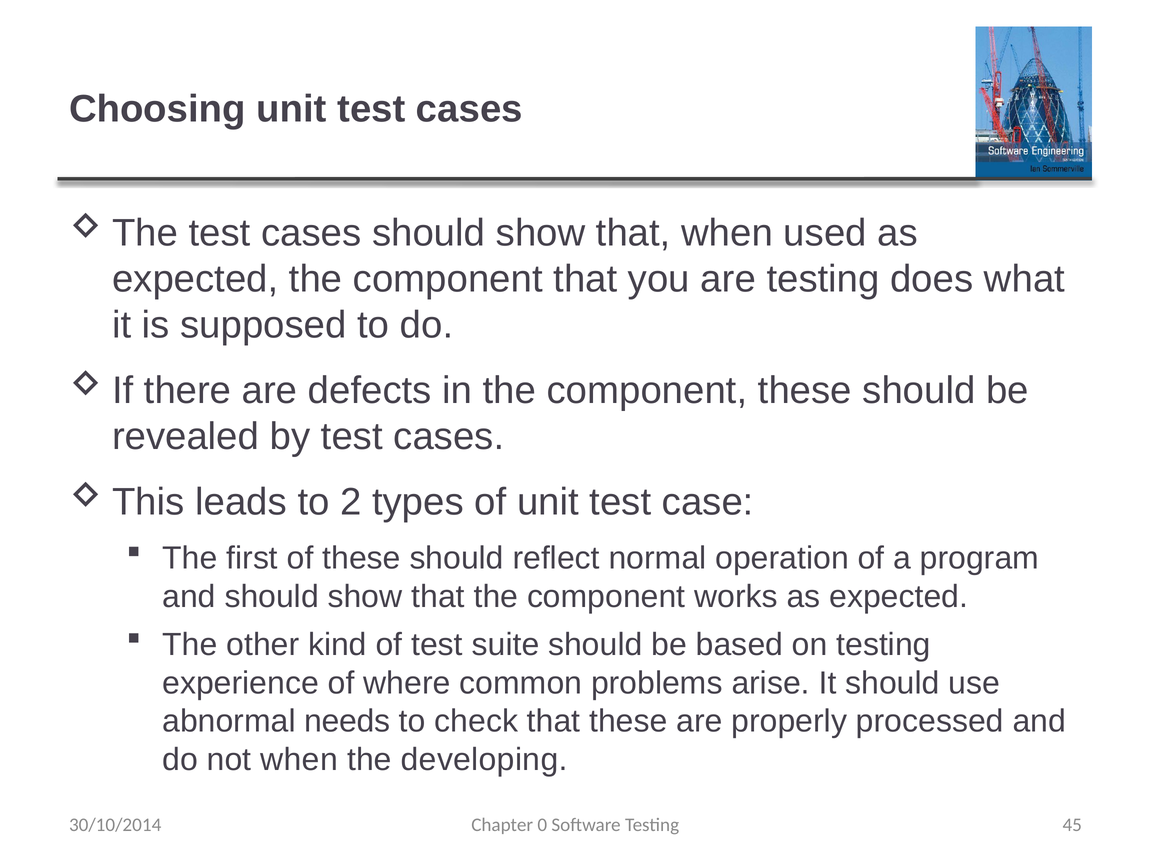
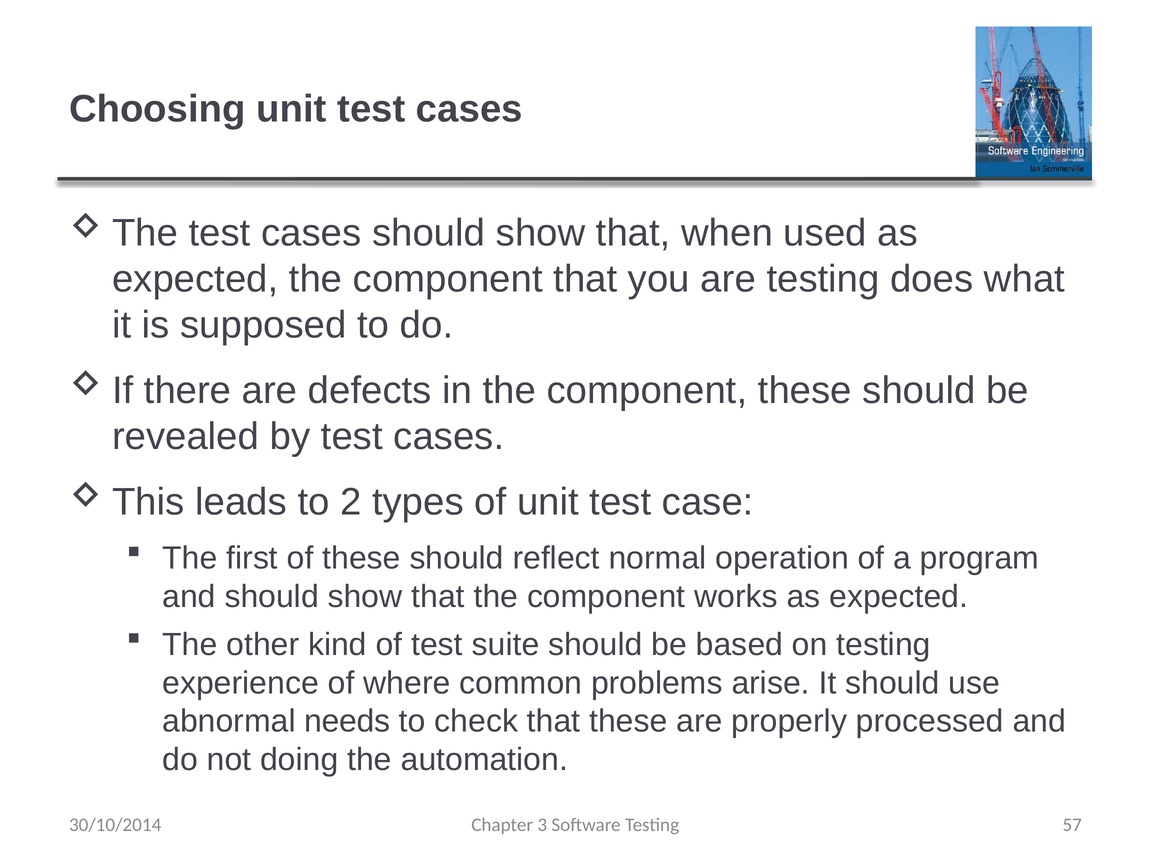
not when: when -> doing
developing: developing -> automation
0: 0 -> 3
45: 45 -> 57
